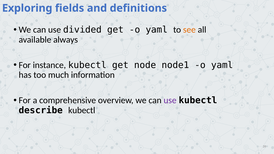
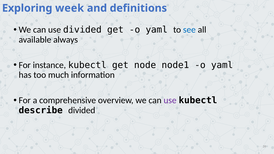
fields: fields -> week
see colour: orange -> blue
describe kubectl: kubectl -> divided
